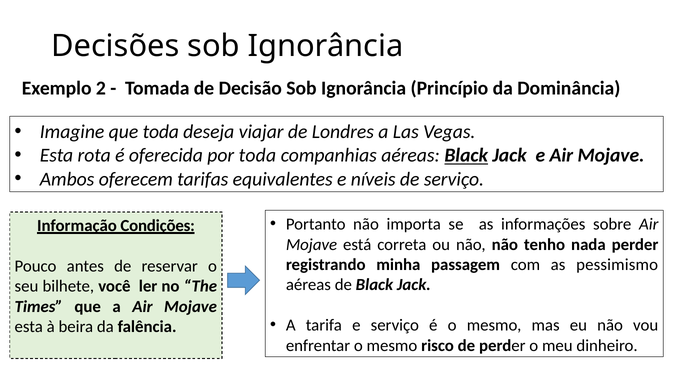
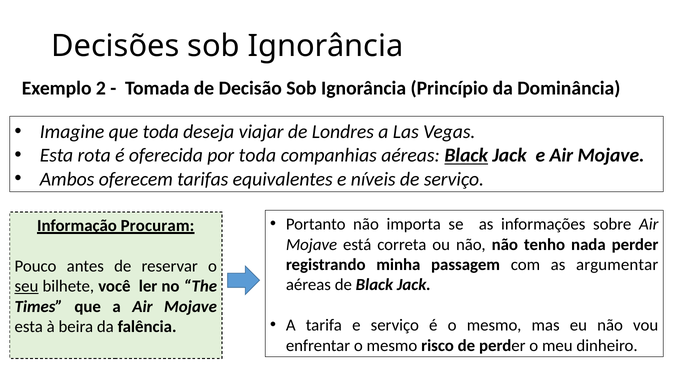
Condições: Condições -> Procuram
pessimismo: pessimismo -> argumentar
seu underline: none -> present
